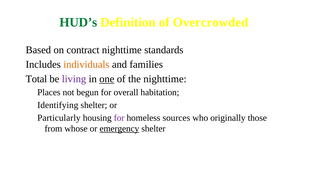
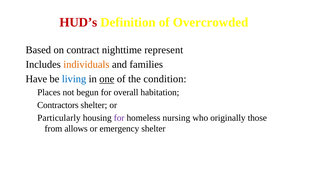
HUD’s colour: green -> red
standards: standards -> represent
Total: Total -> Have
living colour: purple -> blue
the nighttime: nighttime -> condition
Identifying: Identifying -> Contractors
sources: sources -> nursing
whose: whose -> allows
emergency underline: present -> none
